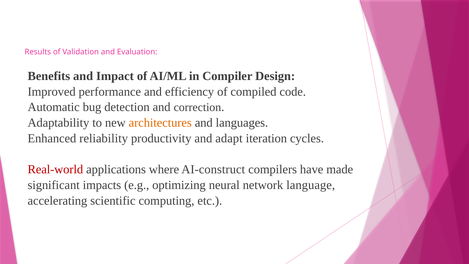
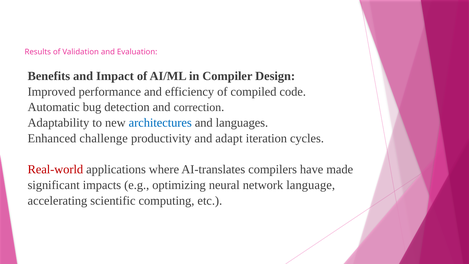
architectures colour: orange -> blue
reliability: reliability -> challenge
AI-construct: AI-construct -> AI-translates
